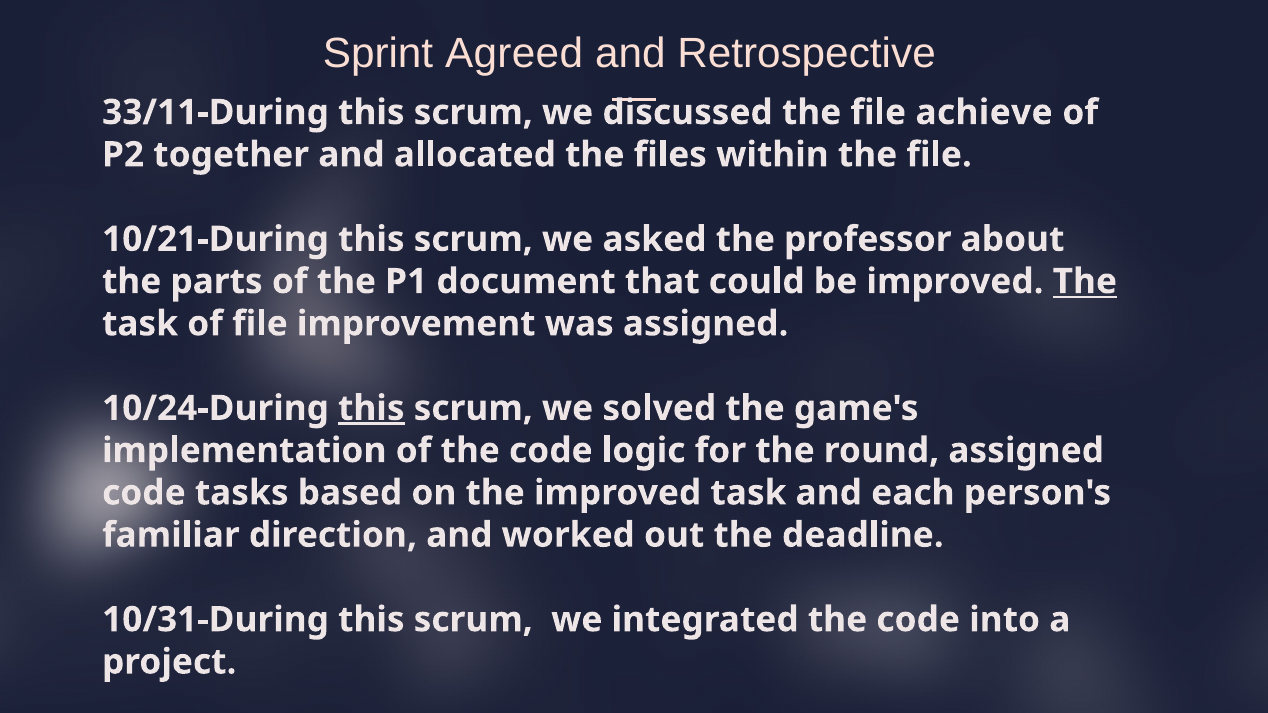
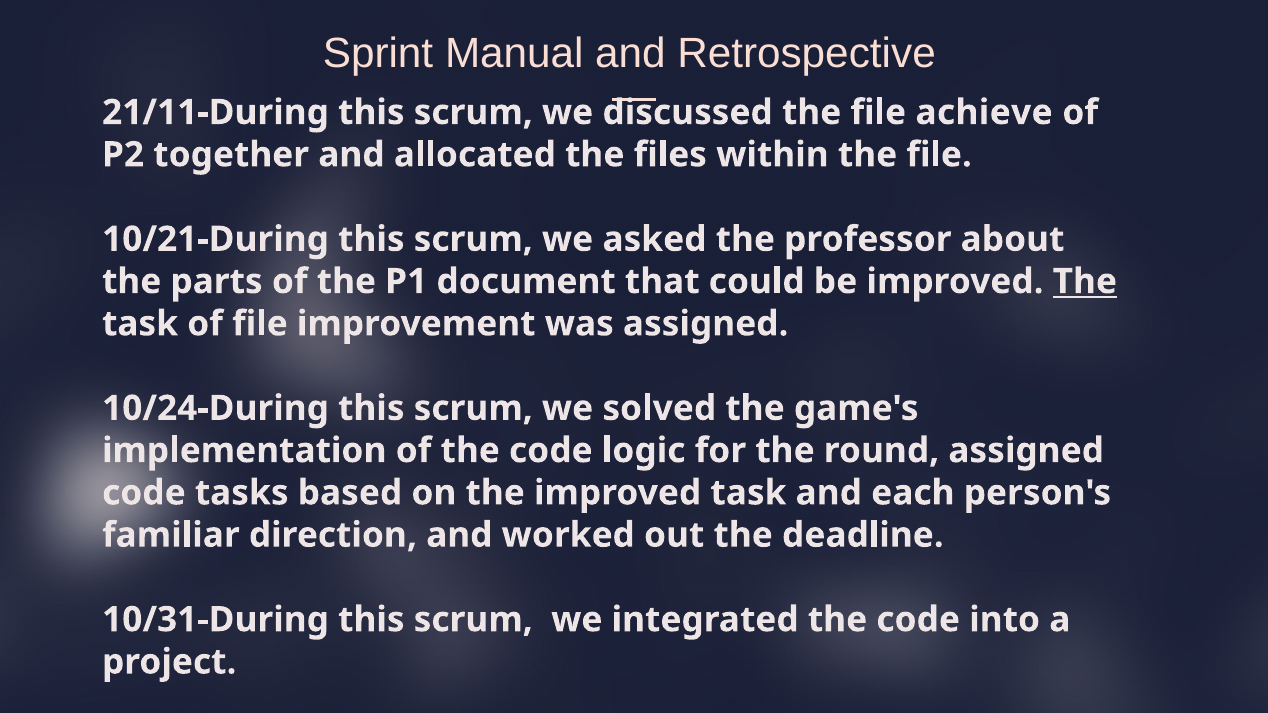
Agreed: Agreed -> Manual
33/11-During: 33/11-During -> 21/11-During
this at (371, 408) underline: present -> none
